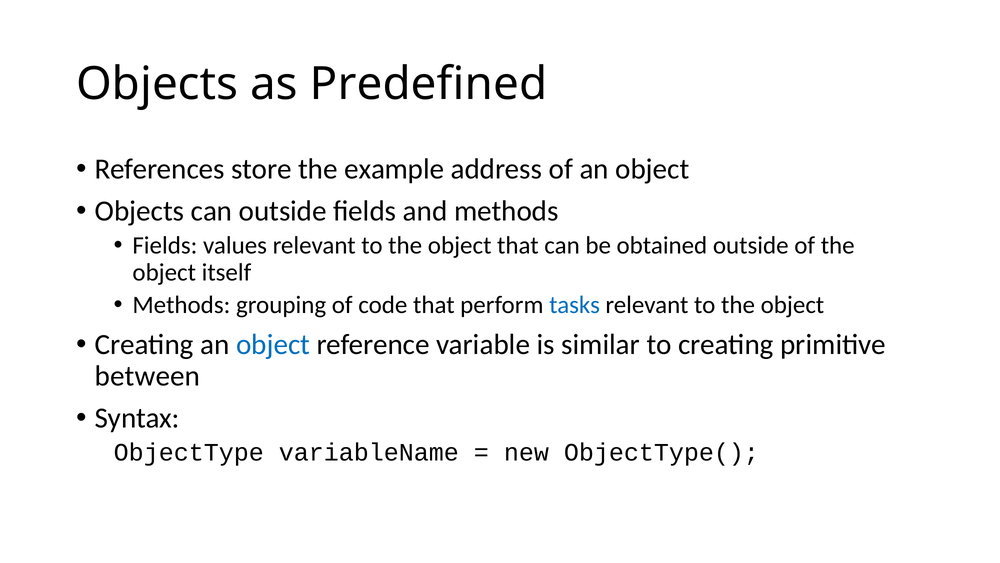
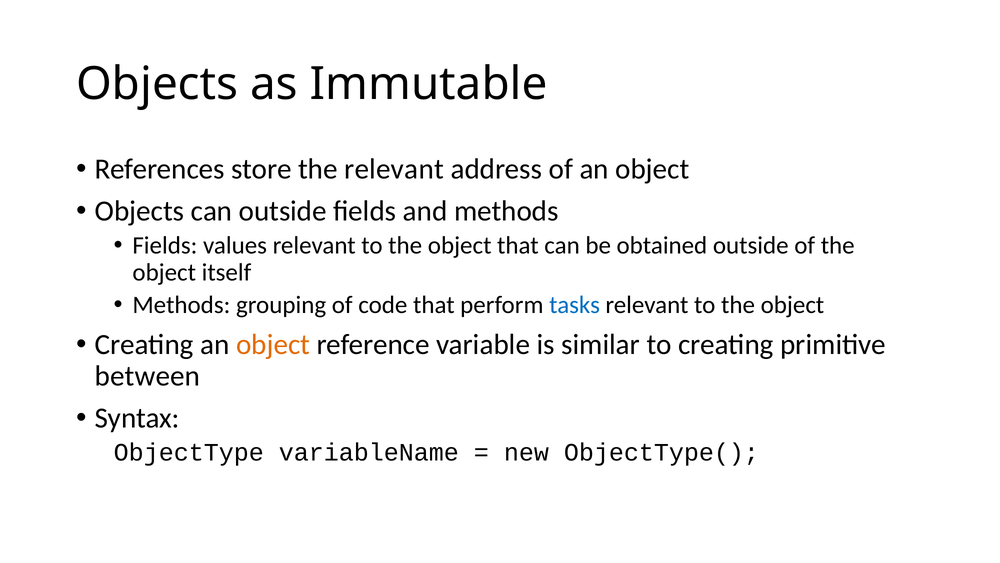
Predefined: Predefined -> Immutable
the example: example -> relevant
object at (273, 344) colour: blue -> orange
